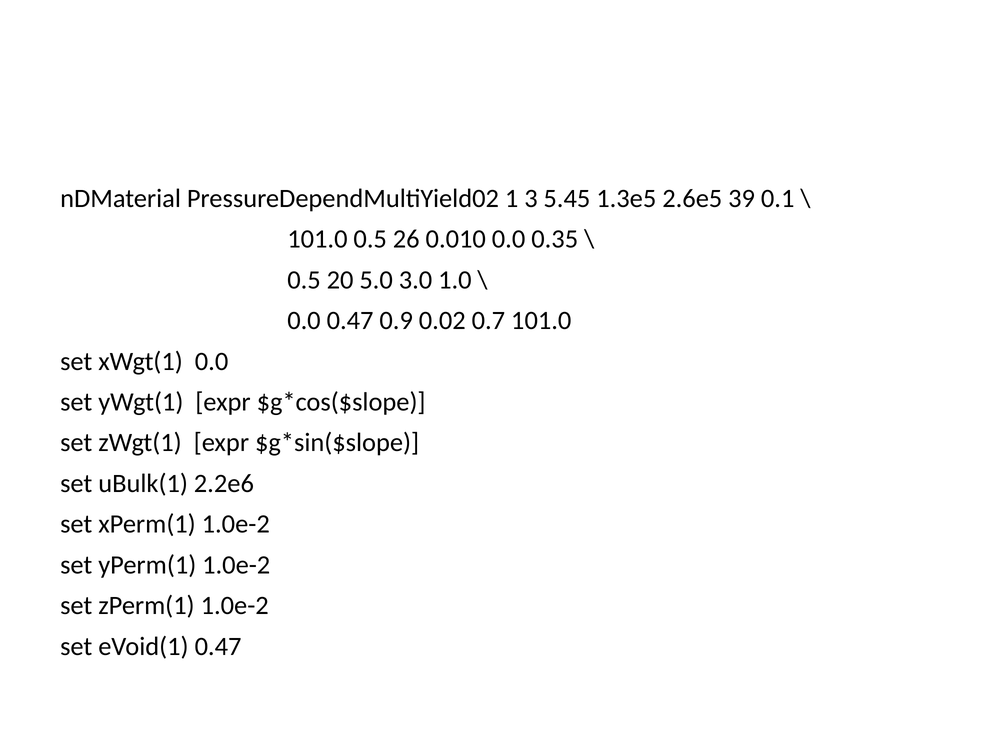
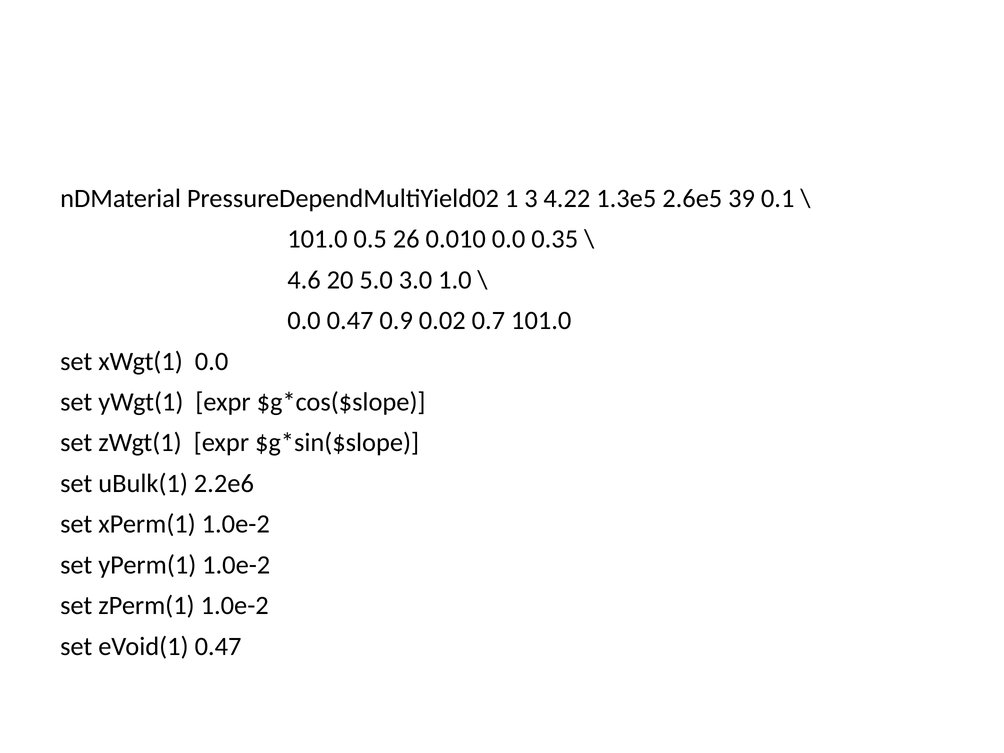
5.45: 5.45 -> 4.22
0.5 at (304, 280): 0.5 -> 4.6
